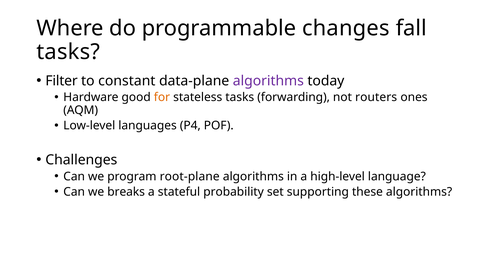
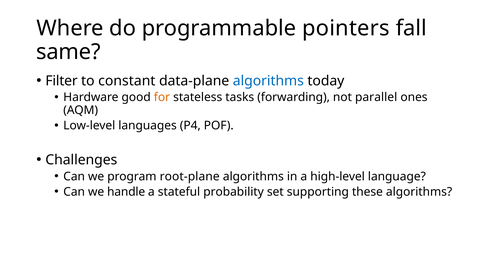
changes: changes -> pointers
tasks at (68, 52): tasks -> same
algorithms at (268, 81) colour: purple -> blue
routers: routers -> parallel
breaks: breaks -> handle
